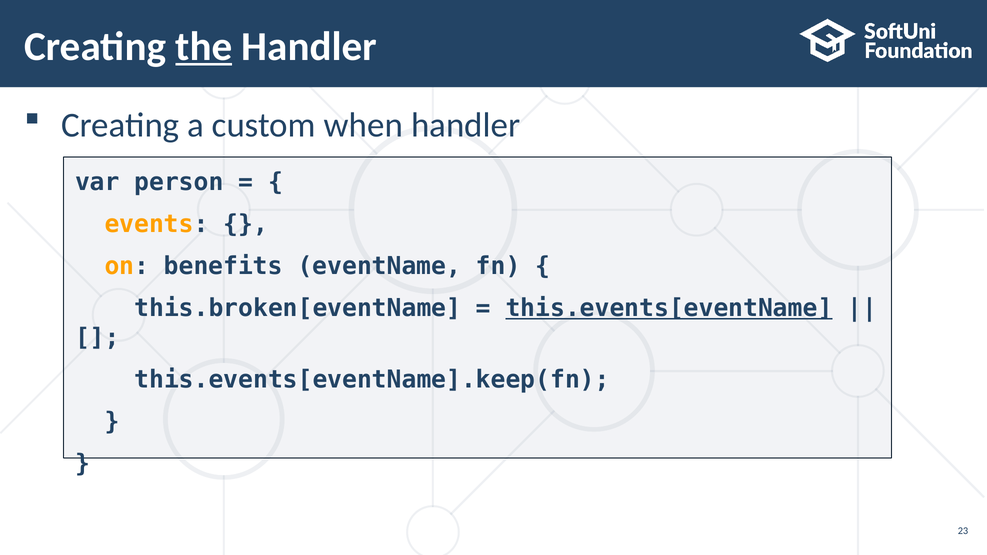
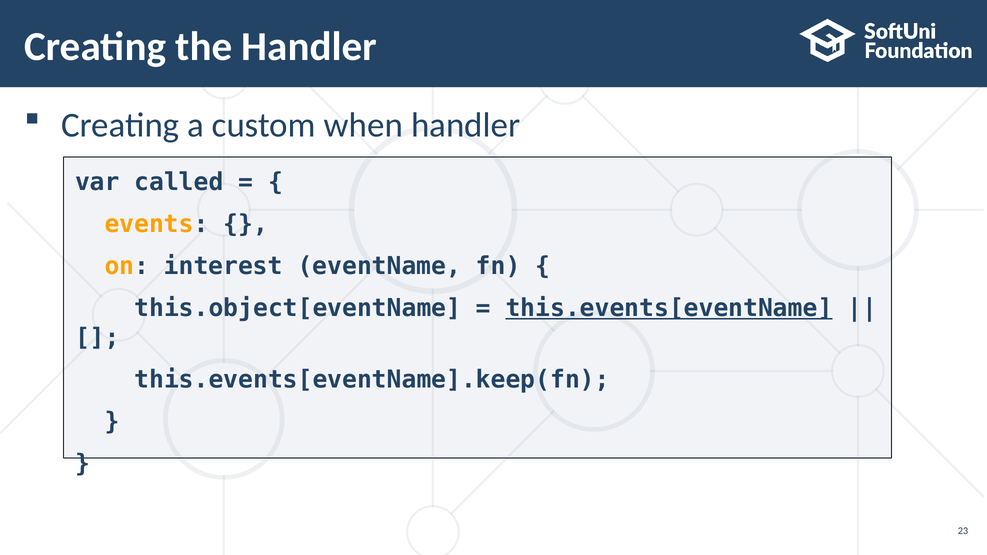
the underline: present -> none
person: person -> called
benefits: benefits -> interest
this.broken[eventName: this.broken[eventName -> this.object[eventName
